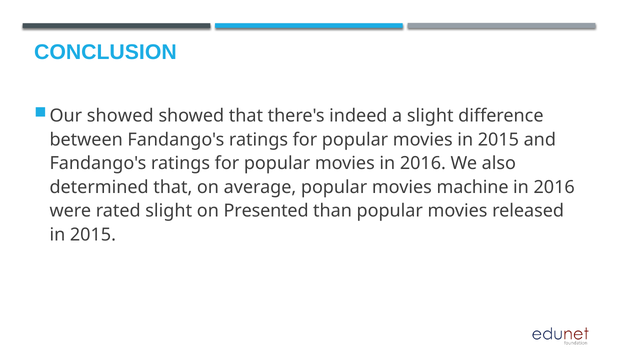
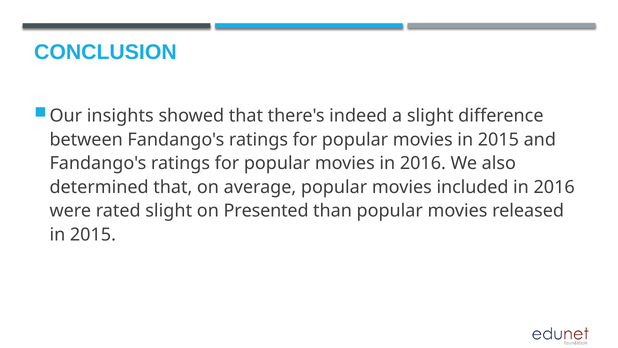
Our showed: showed -> insights
machine: machine -> included
